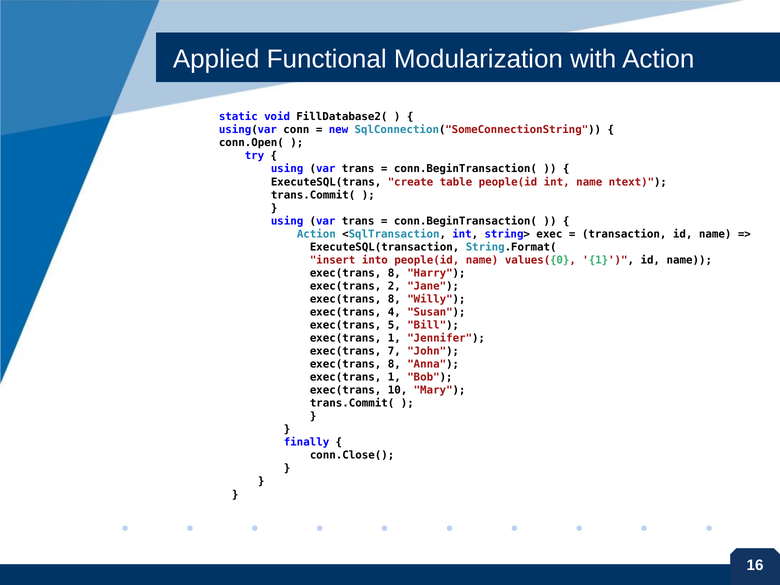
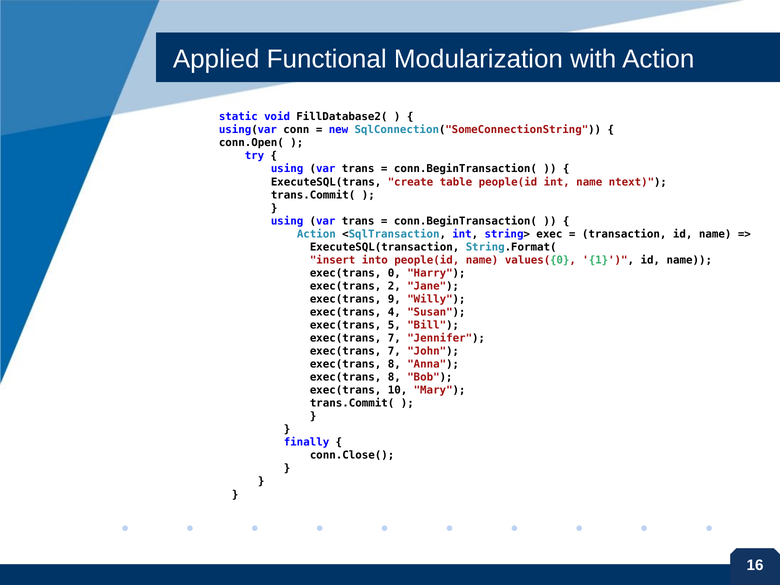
8 at (394, 273): 8 -> 0
8 at (394, 299): 8 -> 9
1 at (394, 338): 1 -> 7
1 at (394, 377): 1 -> 8
